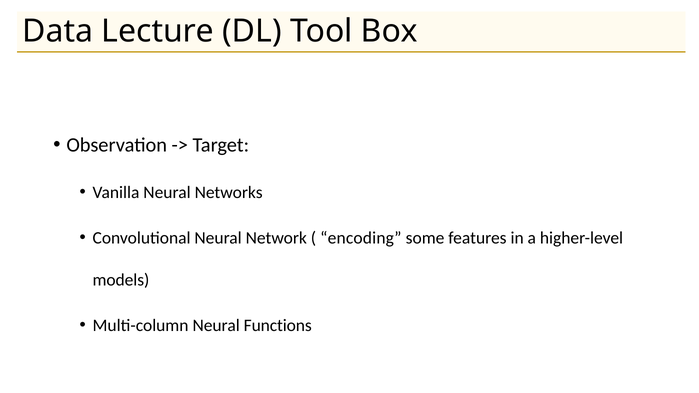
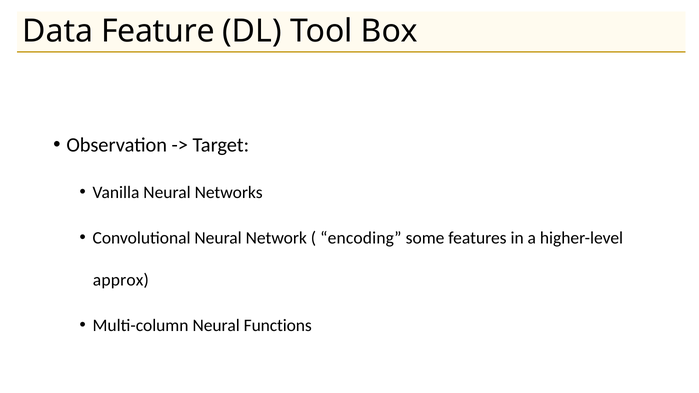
Lecture: Lecture -> Feature
models: models -> approx
